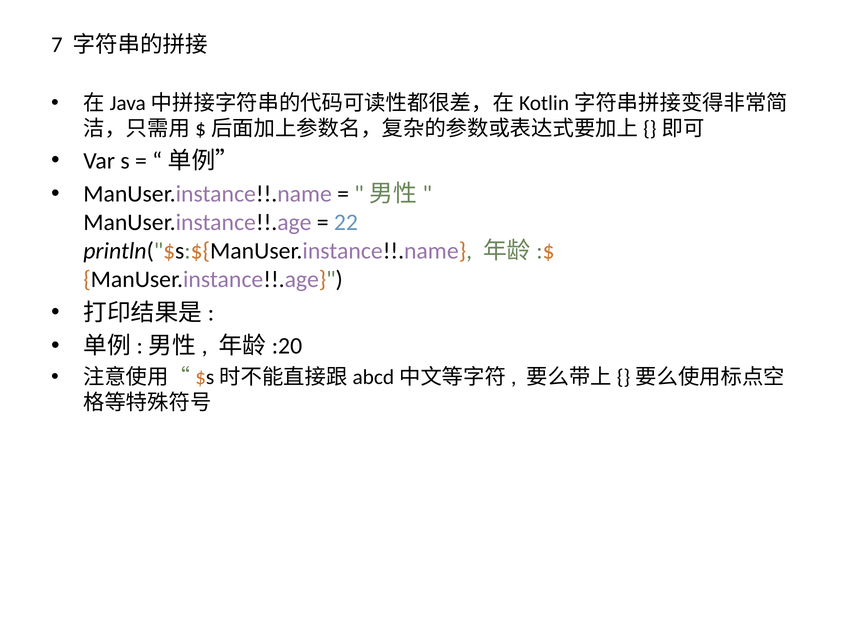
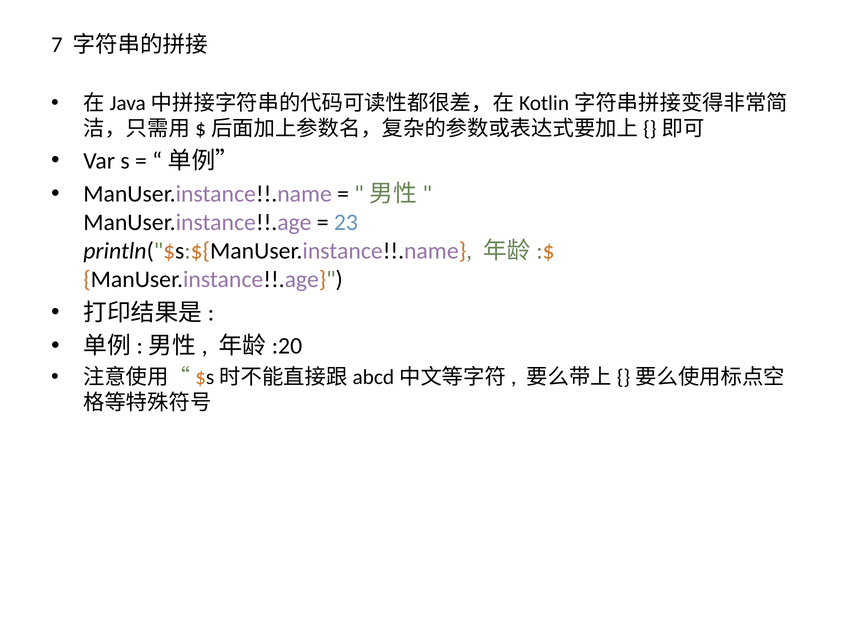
22: 22 -> 23
